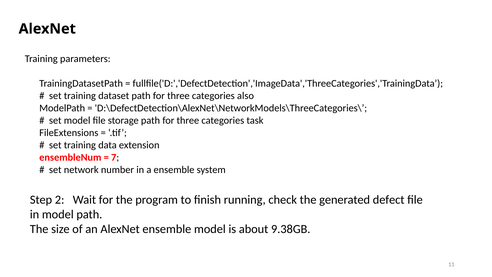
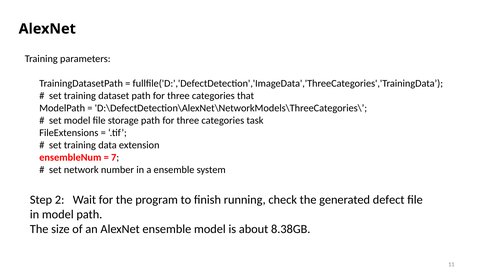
also: also -> that
9.38GB: 9.38GB -> 8.38GB
